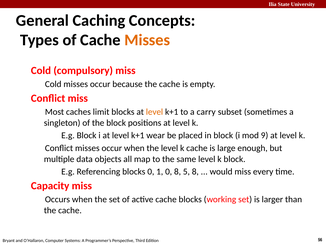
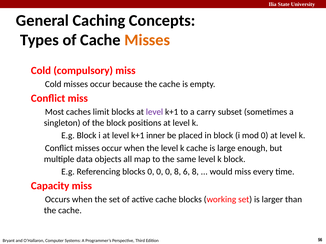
level at (154, 112) colour: orange -> purple
wear: wear -> inner
mod 9: 9 -> 0
blocks 0 1: 1 -> 0
5: 5 -> 6
